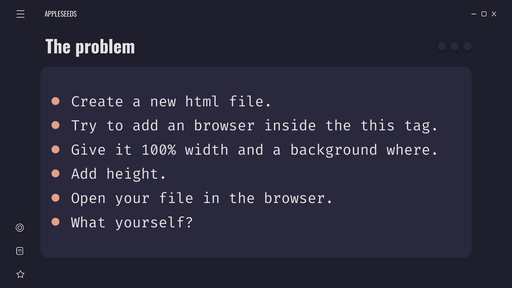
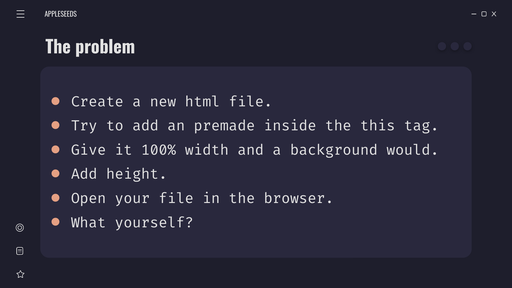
an browser: browser -> premade
where: where -> would
